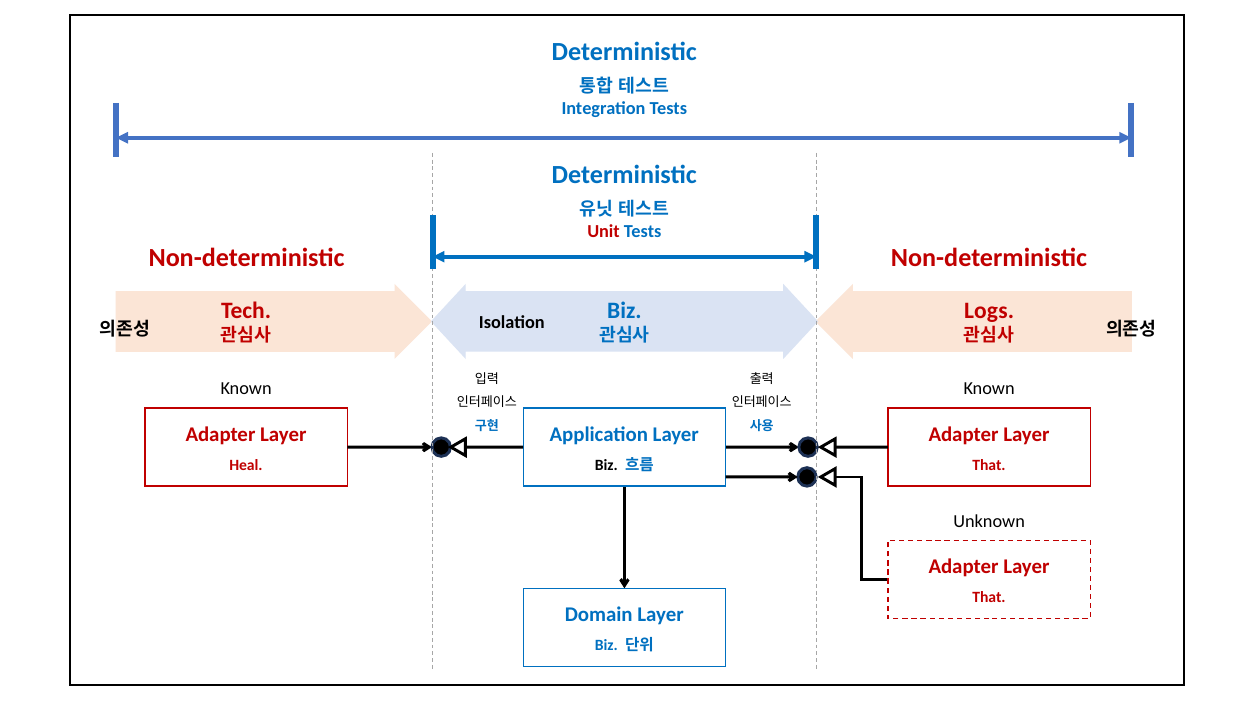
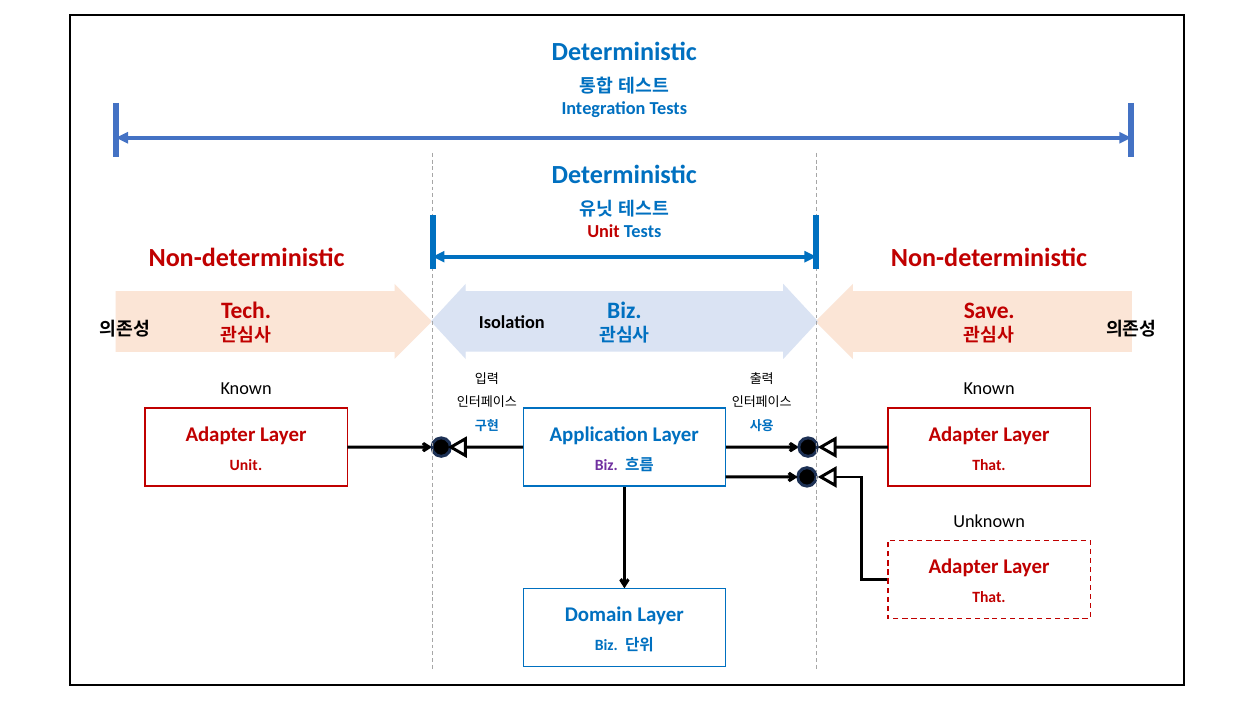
Logs: Logs -> Save
Heal at (246, 465): Heal -> Unit
Biz at (606, 465) colour: black -> purple
